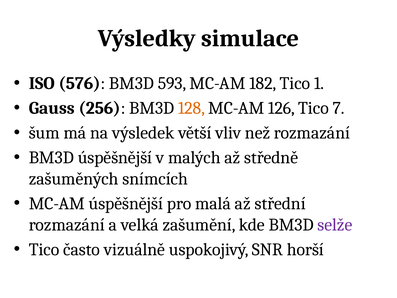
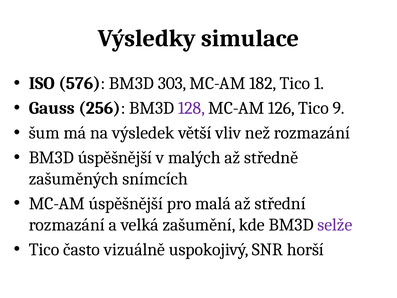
593: 593 -> 303
128 colour: orange -> purple
7: 7 -> 9
